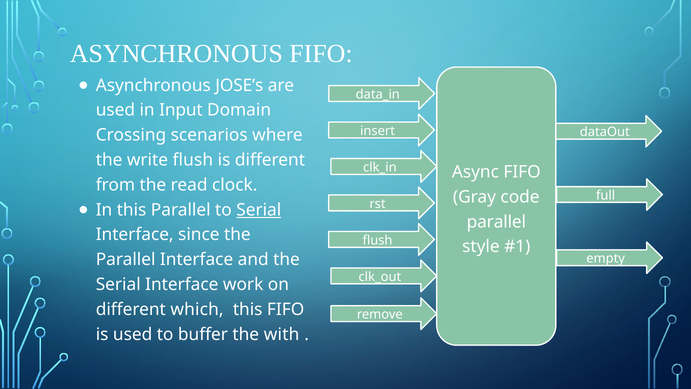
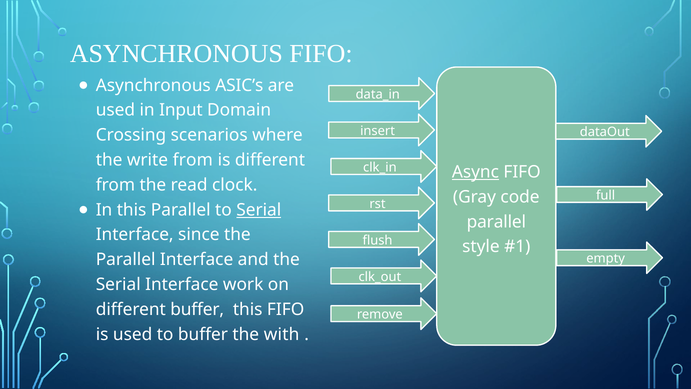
JOSE’s: JOSE’s -> ASIC’s
write flush: flush -> from
Async underline: none -> present
different which: which -> buffer
